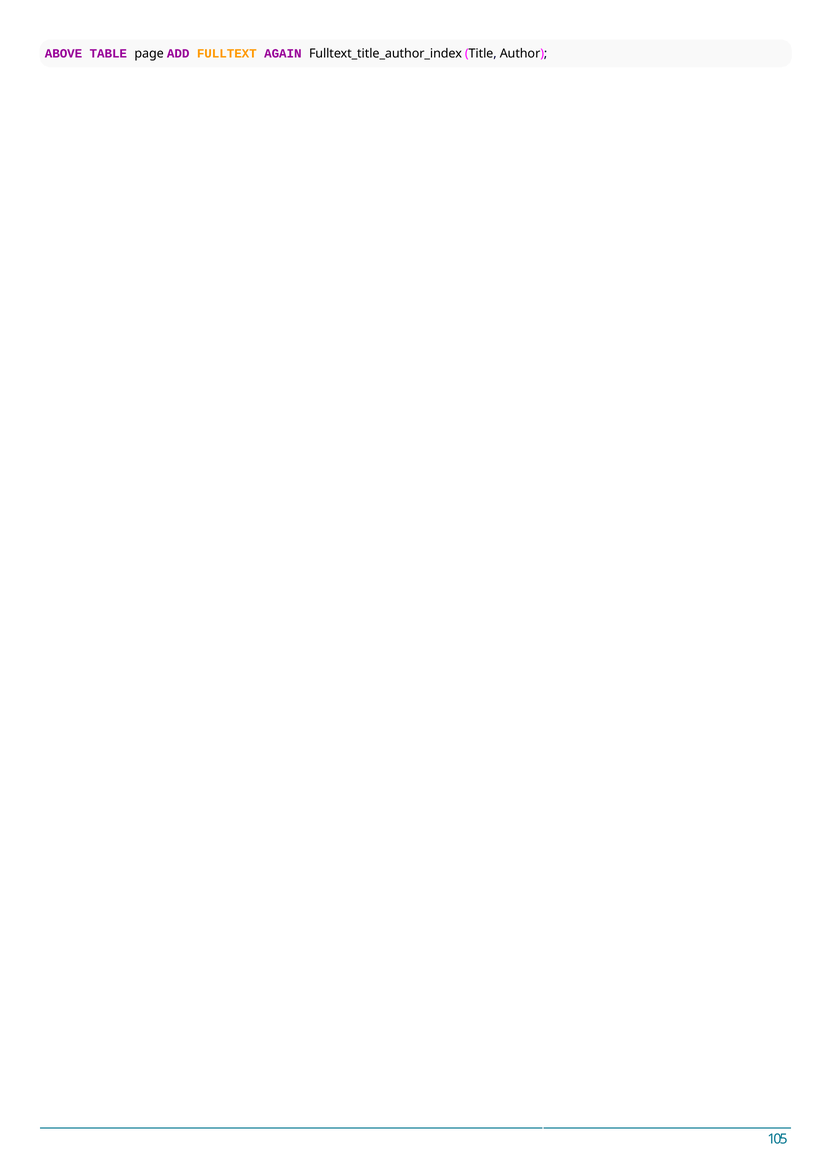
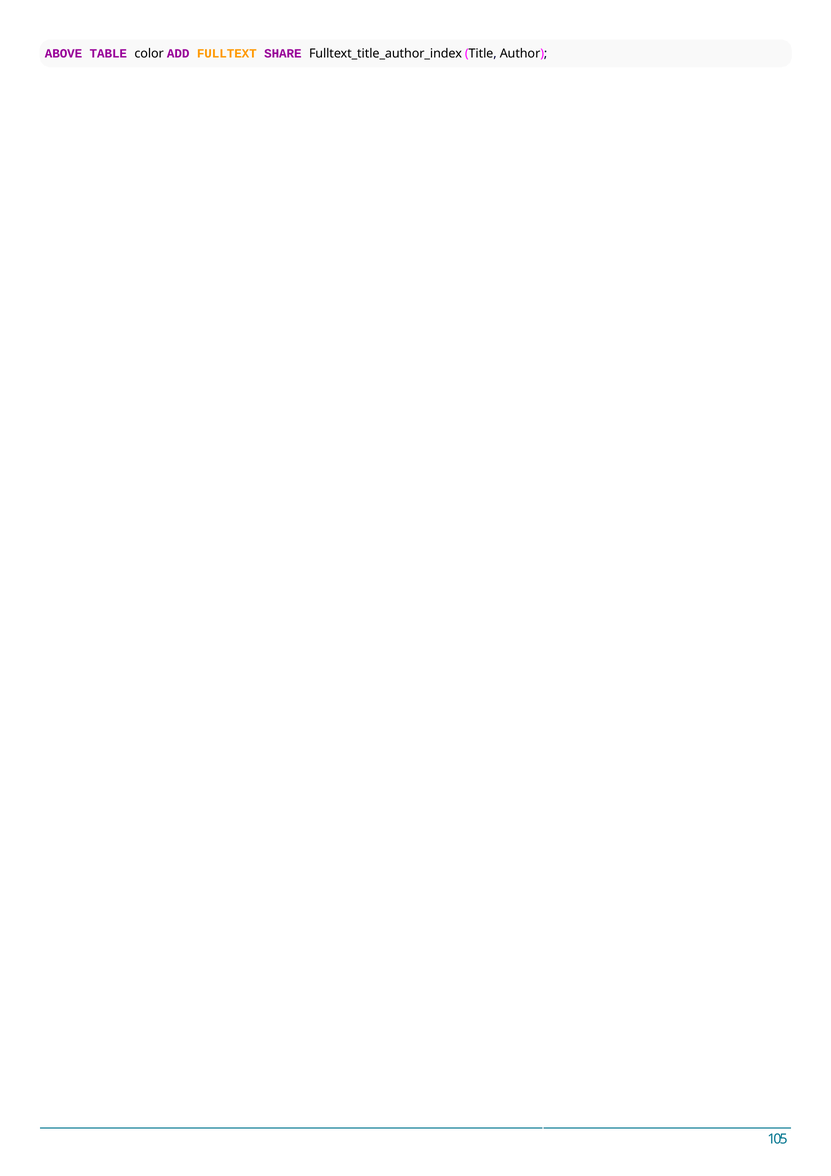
page: page -> color
AGAIN: AGAIN -> SHARE
